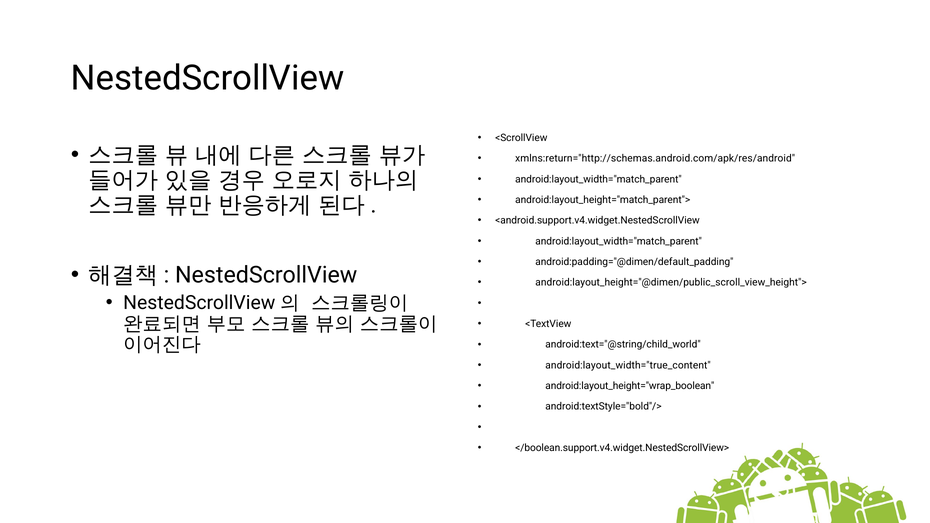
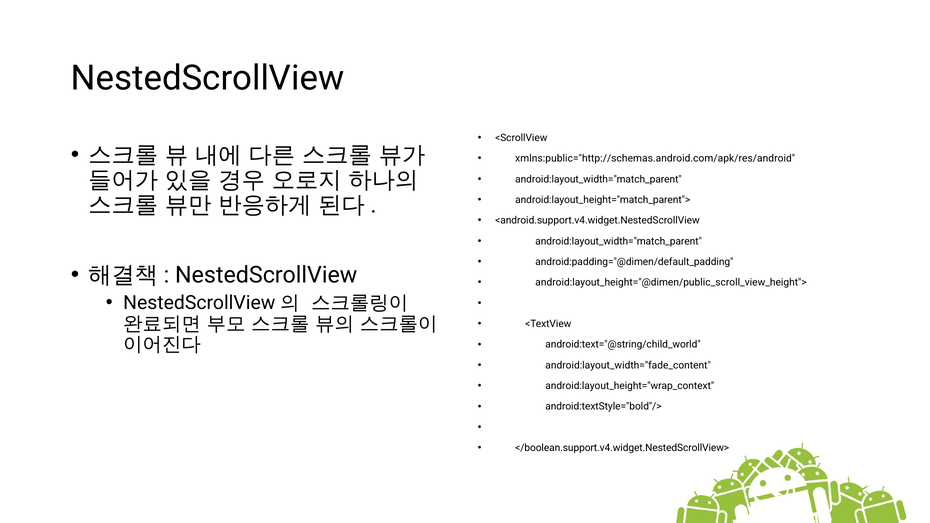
xmlns:return="http://schemas.android.com/apk/res/android: xmlns:return="http://schemas.android.com/apk/res/android -> xmlns:public="http://schemas.android.com/apk/res/android
android:layout_width="true_content: android:layout_width="true_content -> android:layout_width="fade_content
android:layout_height="wrap_boolean: android:layout_height="wrap_boolean -> android:layout_height="wrap_context
